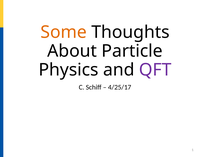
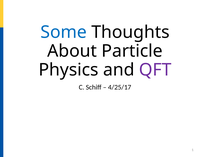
Some colour: orange -> blue
